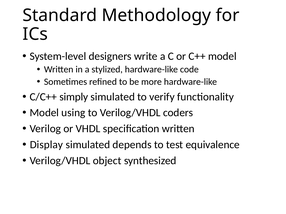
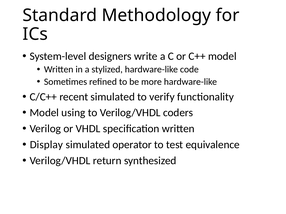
simply: simply -> recent
depends: depends -> operator
object: object -> return
